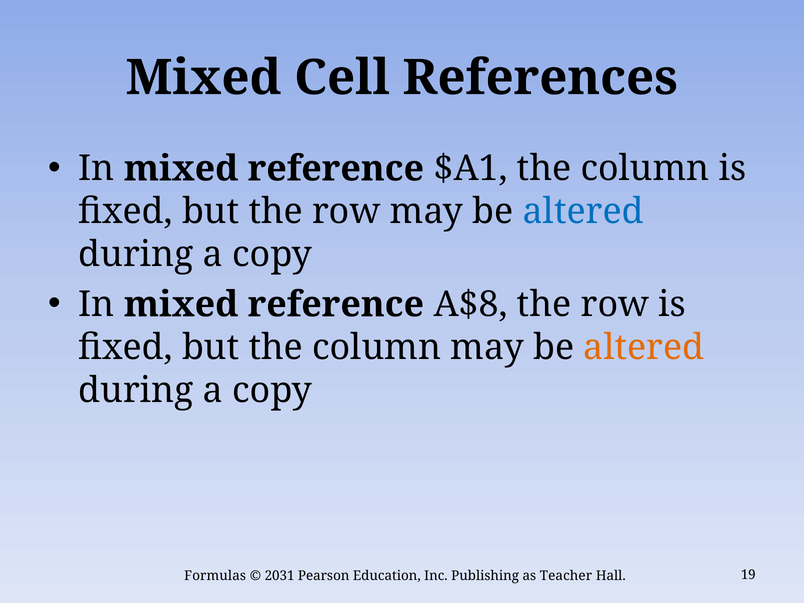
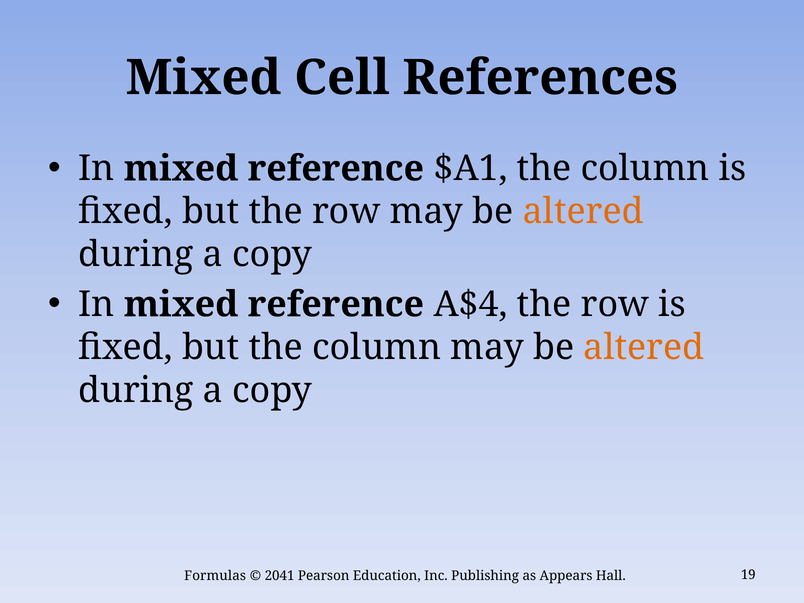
altered at (583, 212) colour: blue -> orange
A$8: A$8 -> A$4
2031: 2031 -> 2041
Teacher: Teacher -> Appears
